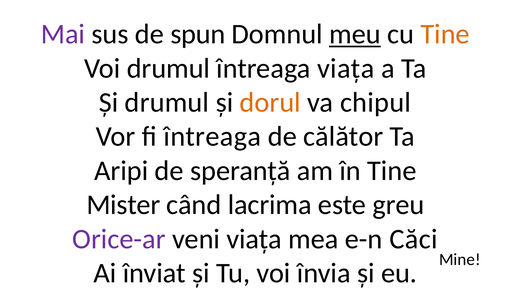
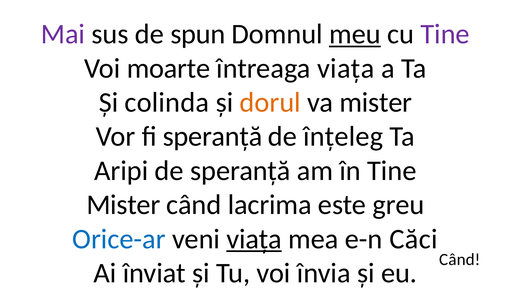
Tine at (445, 34) colour: orange -> purple
Voi drumul: drumul -> moarte
Și drumul: drumul -> colinda
va chipul: chipul -> mister
fi întreaga: întreaga -> speranță
călător: călător -> înțeleg
Orice-ar colour: purple -> blue
viața at (254, 239) underline: none -> present
Mine at (460, 259): Mine -> Când
